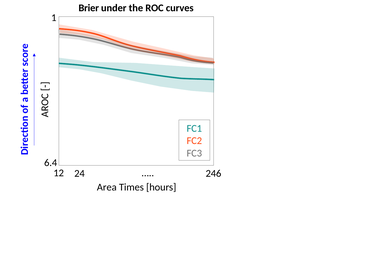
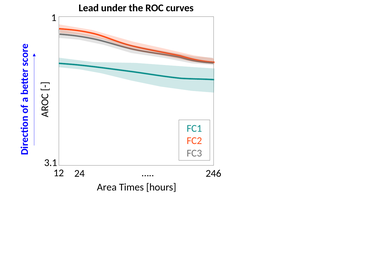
Brier: Brier -> Lead
6.4: 6.4 -> 3.1
